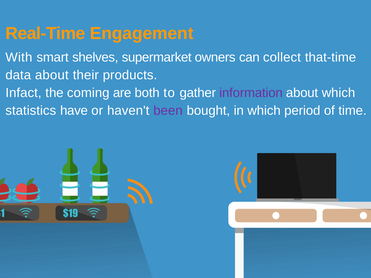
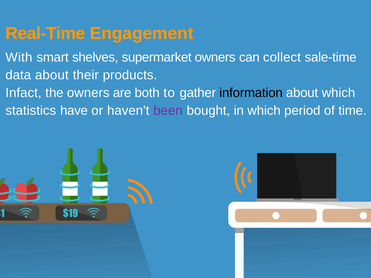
that-time: that-time -> sale-time
the coming: coming -> owners
information colour: purple -> black
